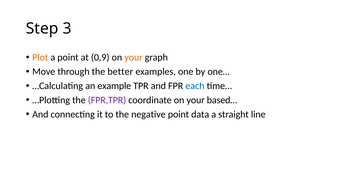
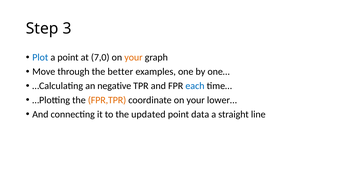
Plot colour: orange -> blue
0,9: 0,9 -> 7,0
example: example -> negative
FPR,TPR colour: purple -> orange
based…: based… -> lower…
negative: negative -> updated
